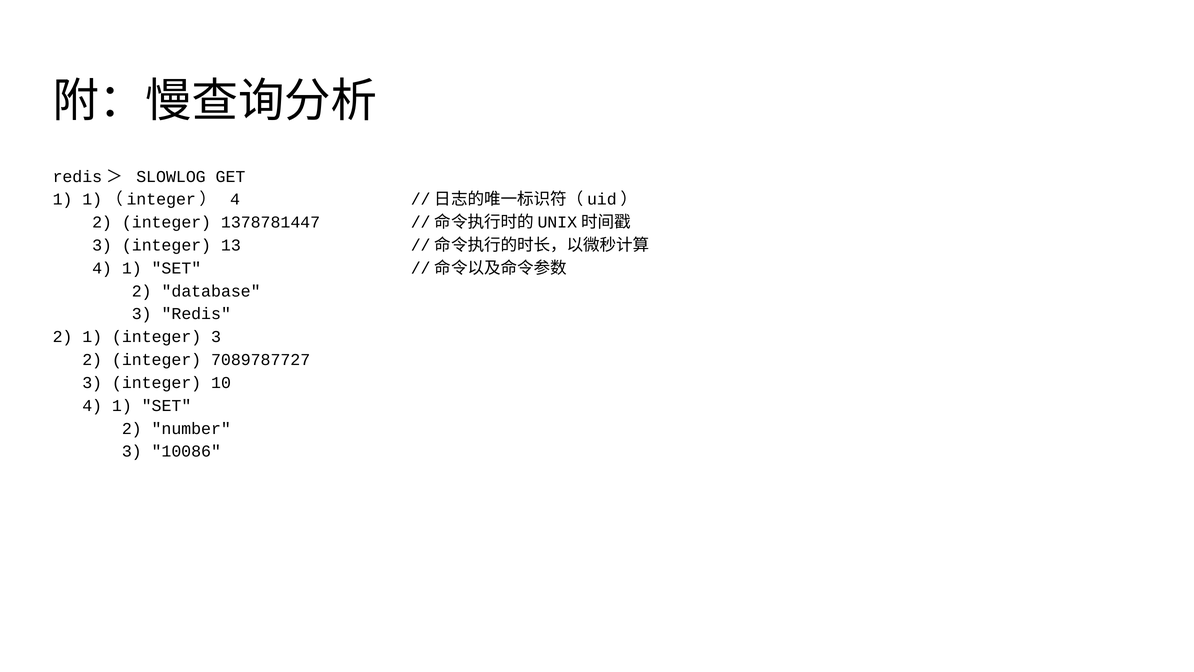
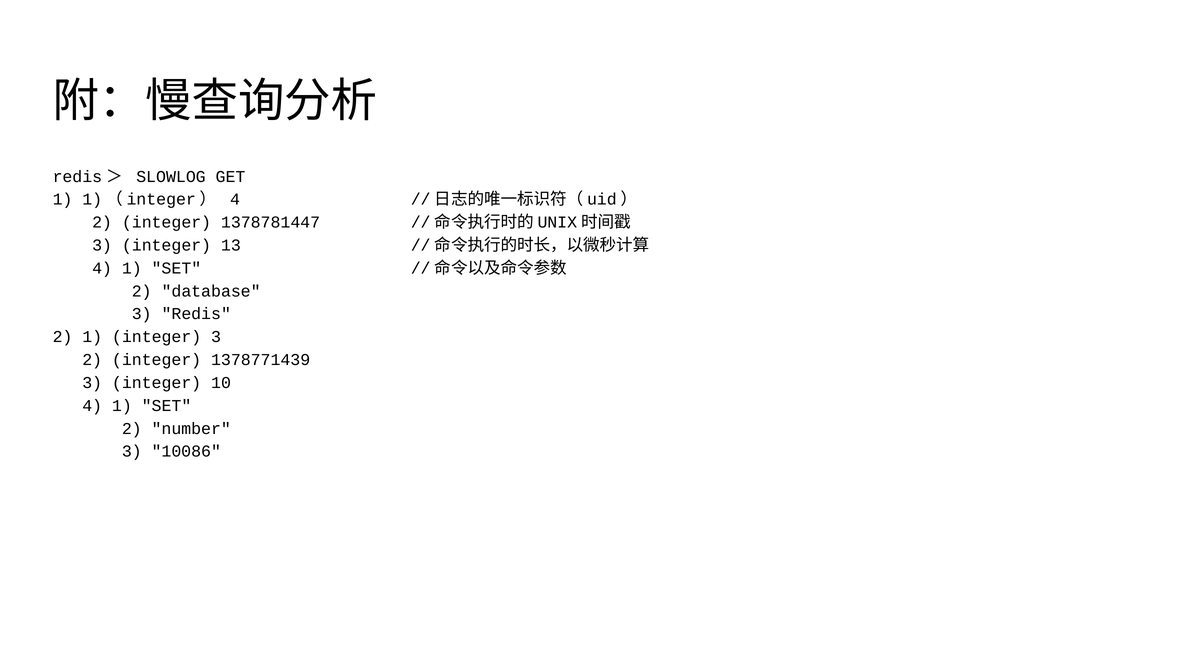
7089787727: 7089787727 -> 1378771439
